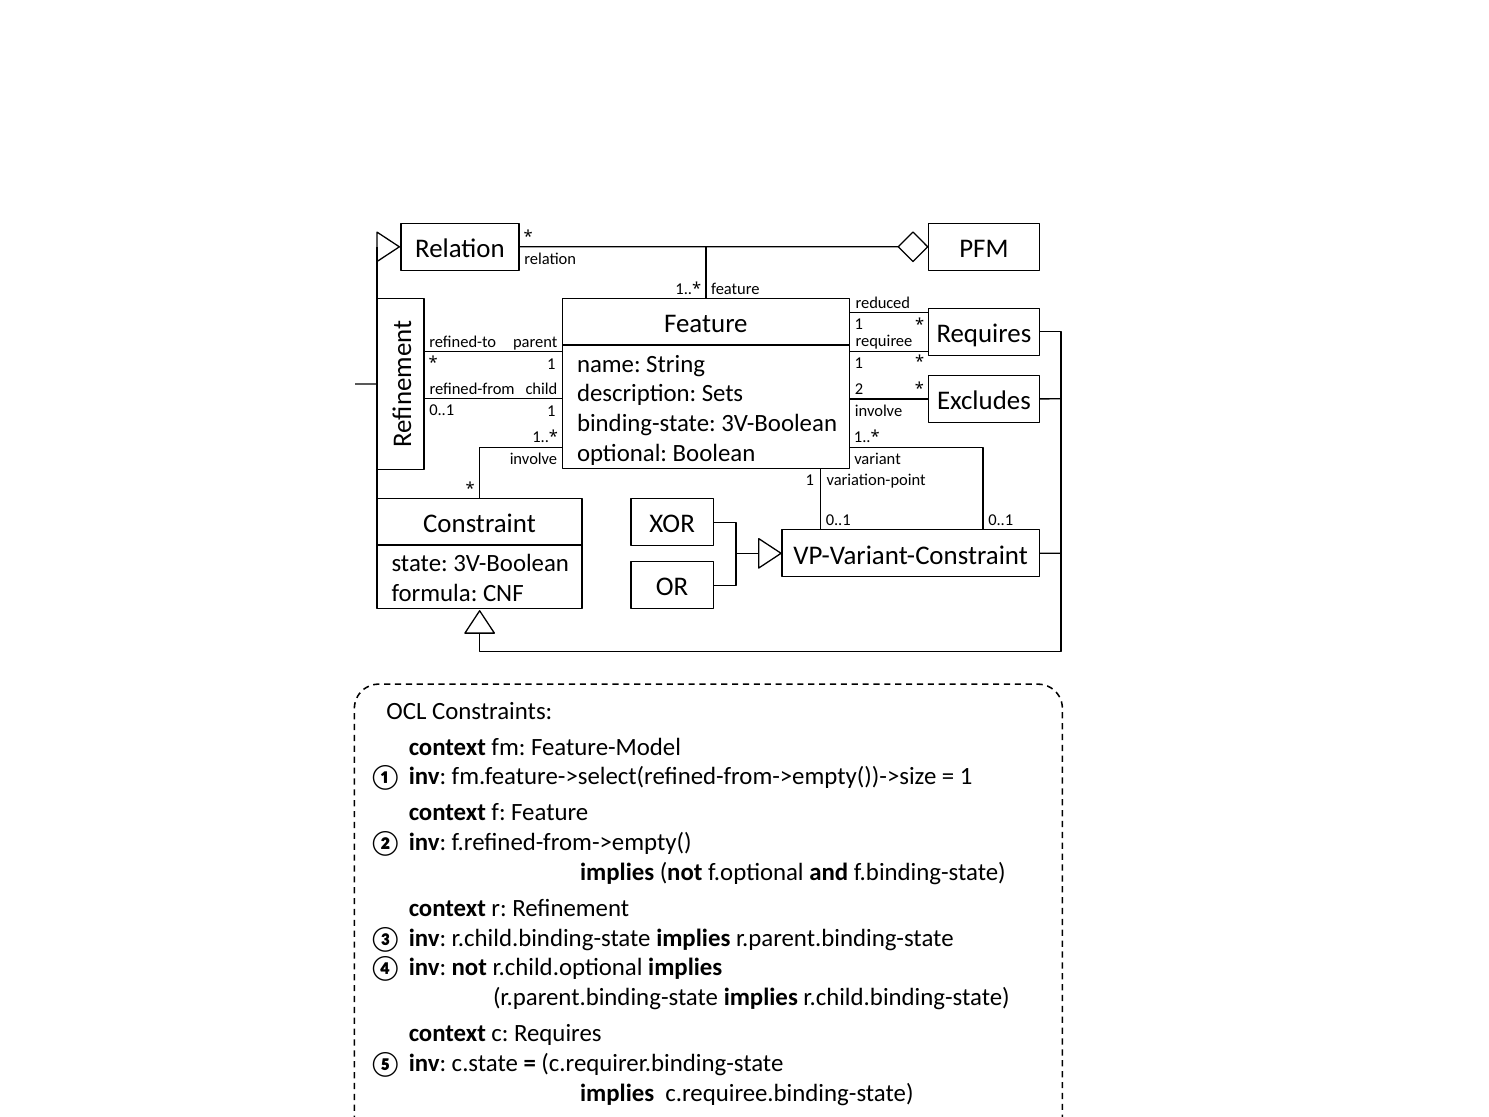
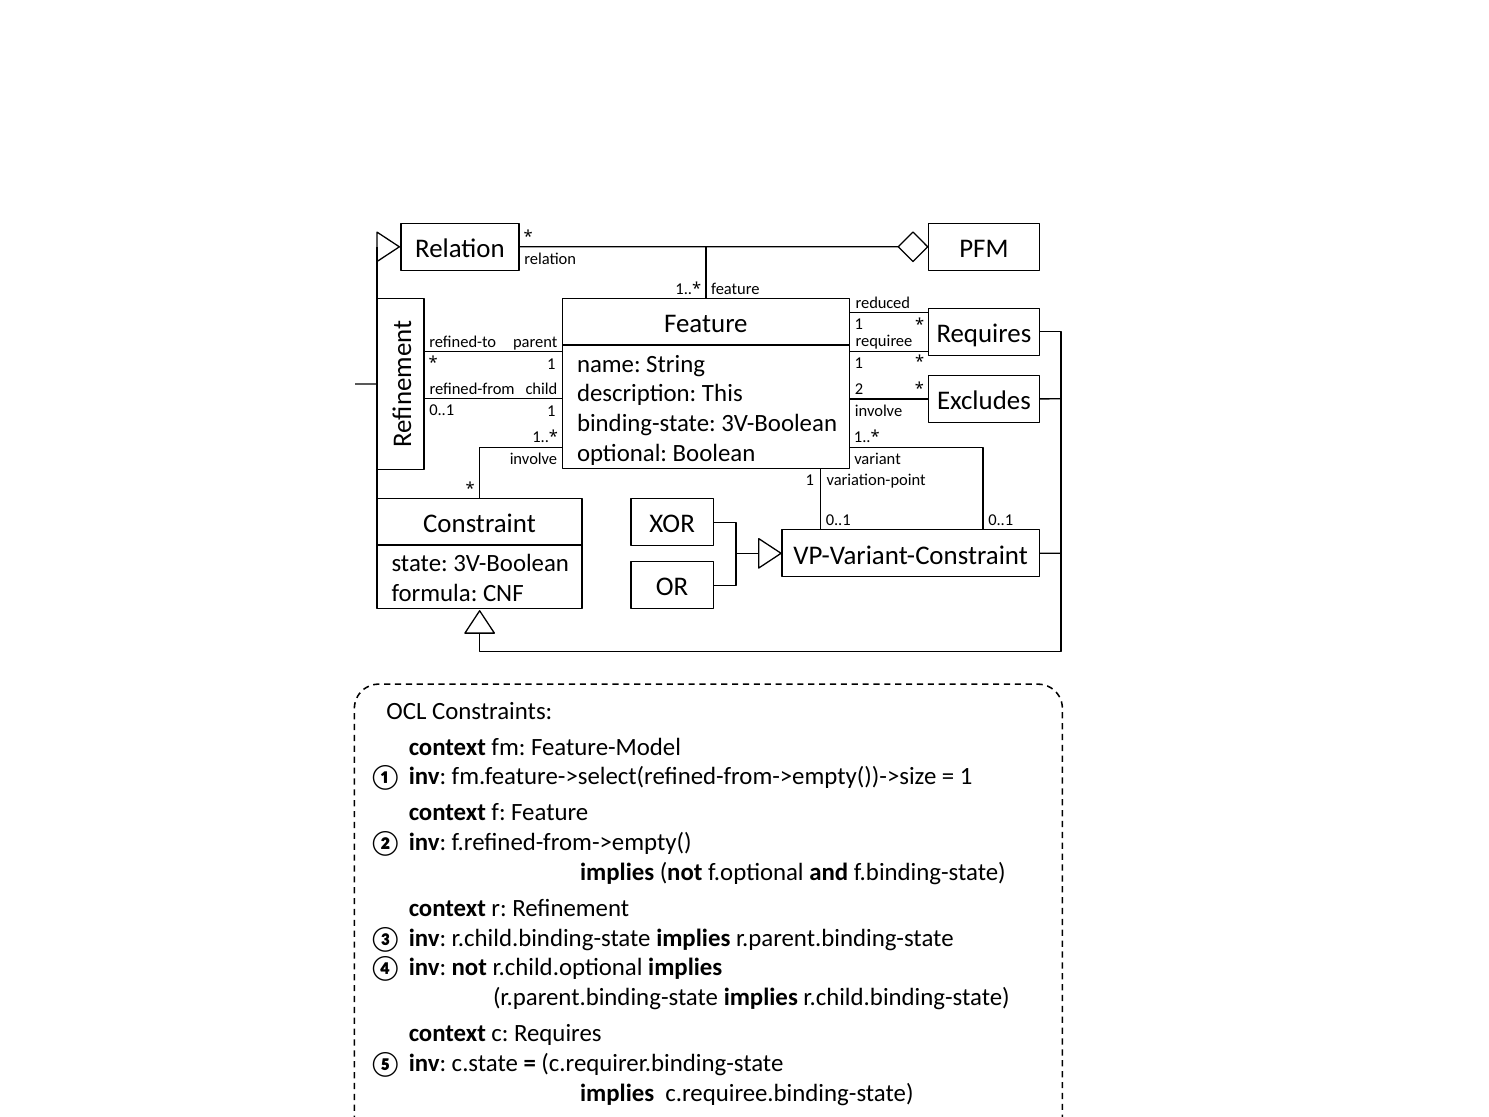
Sets: Sets -> This
